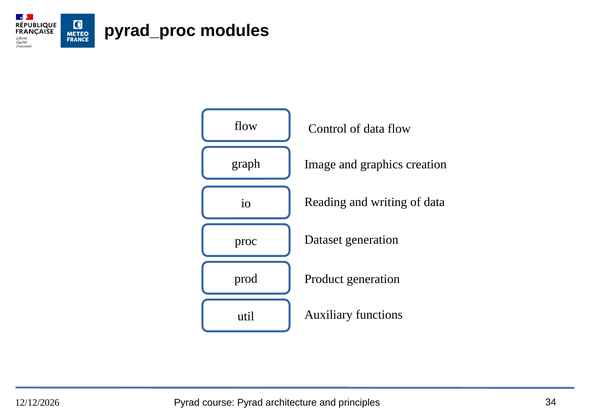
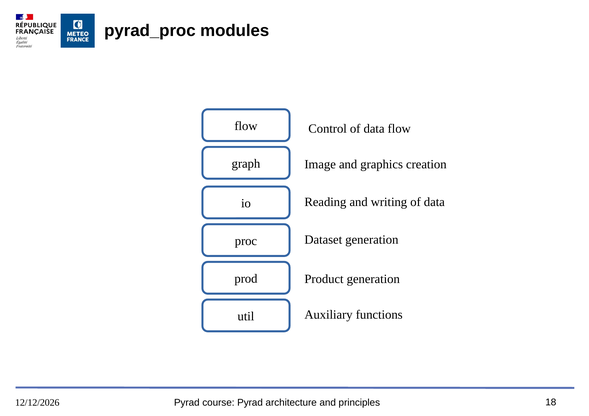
34: 34 -> 18
